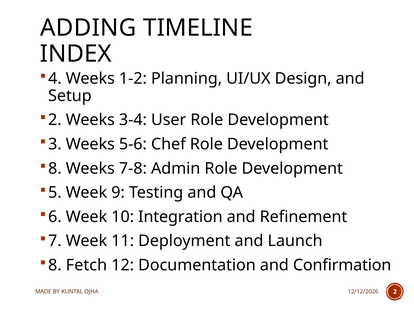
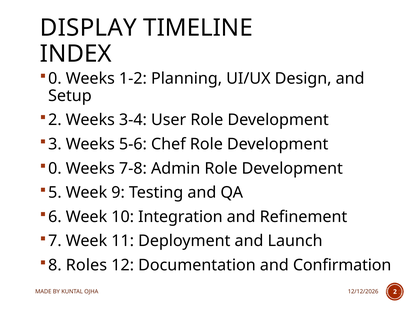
ADDING: ADDING -> DISPLAY
4 at (55, 79): 4 -> 0
8 at (55, 169): 8 -> 0
Fetch: Fetch -> Roles
